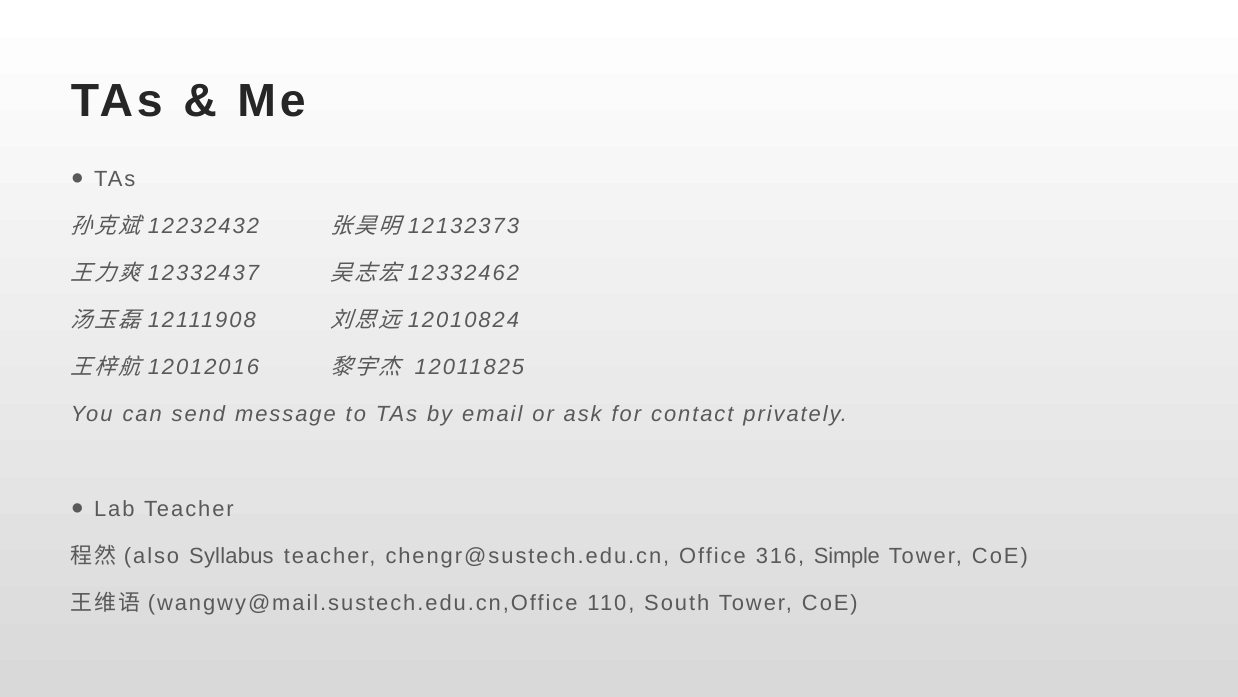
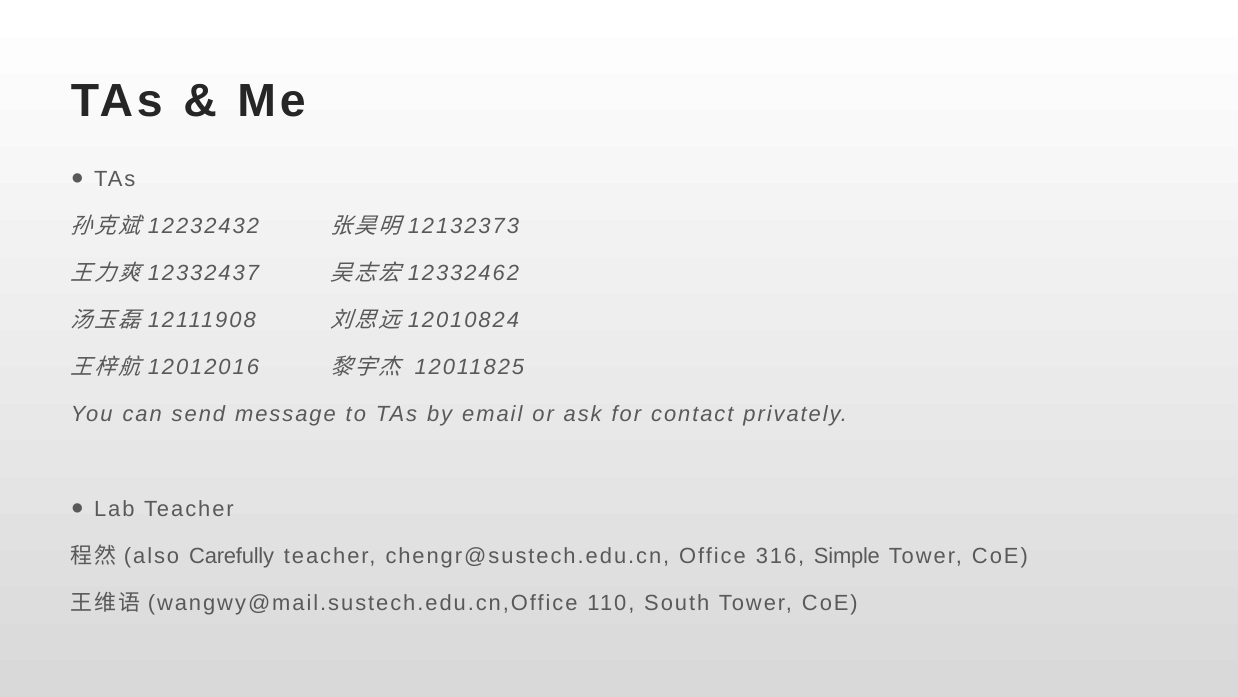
Syllabus: Syllabus -> Carefully
